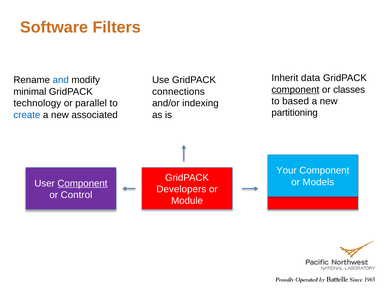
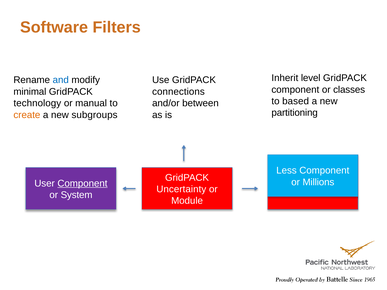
data: data -> level
component at (295, 90) underline: present -> none
parallel: parallel -> manual
indexing: indexing -> between
create colour: blue -> orange
associated: associated -> subgroups
Your: Your -> Less
Models: Models -> Millions
Developers: Developers -> Uncertainty
Control: Control -> System
